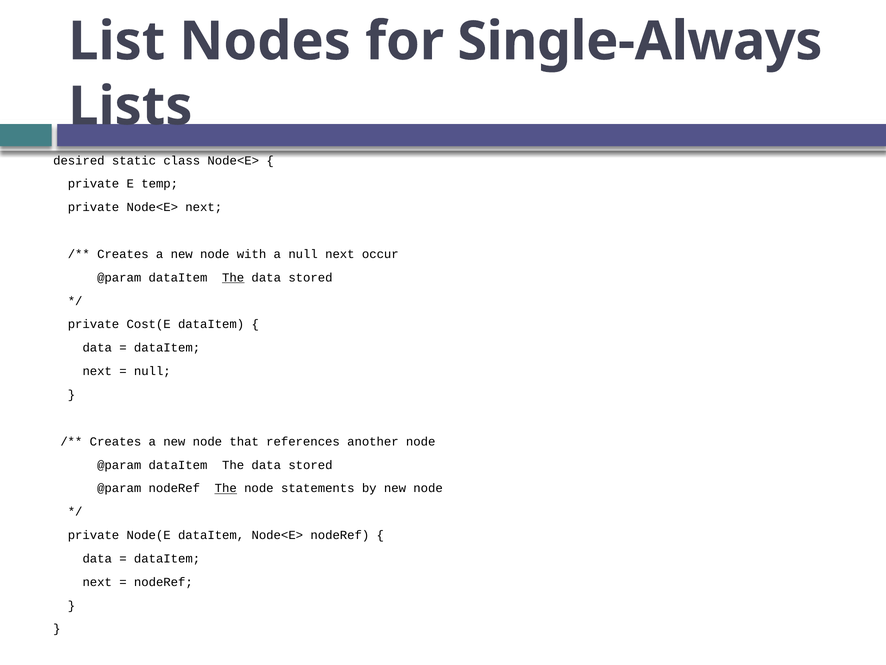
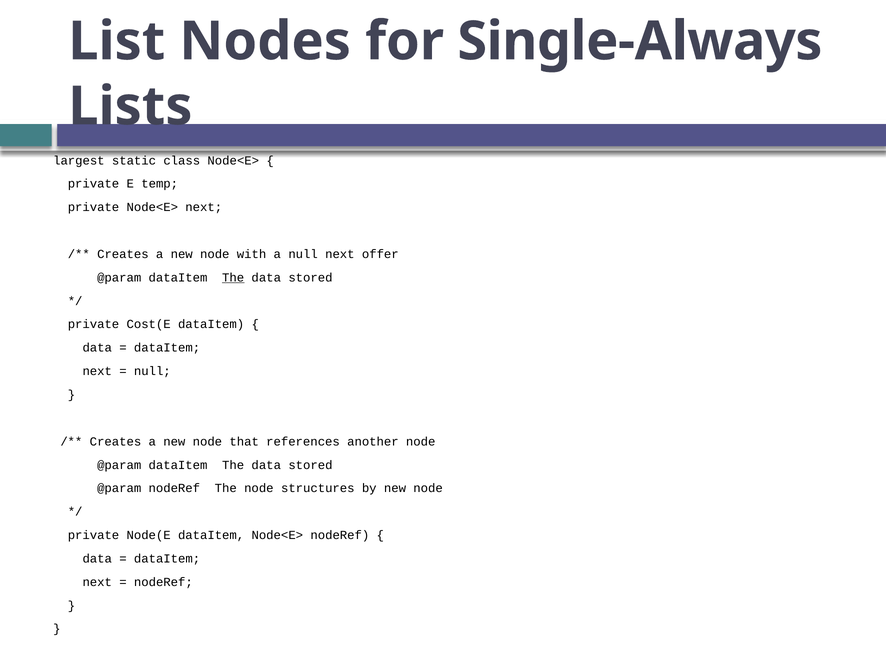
desired: desired -> largest
occur: occur -> offer
The at (226, 488) underline: present -> none
statements: statements -> structures
